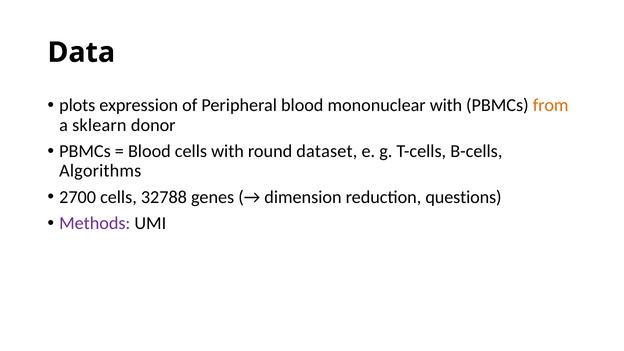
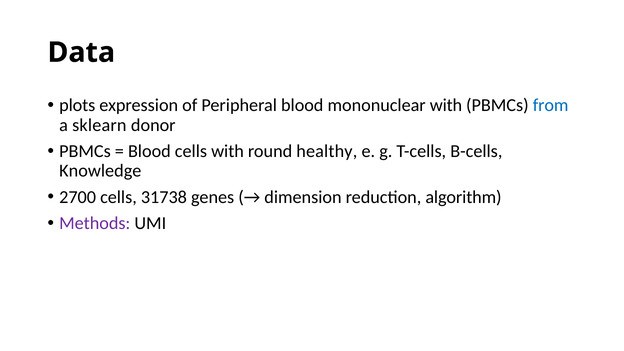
from colour: orange -> blue
dataset: dataset -> healthy
Algorithms: Algorithms -> Knowledge
32788: 32788 -> 31738
questions: questions -> algorithm
